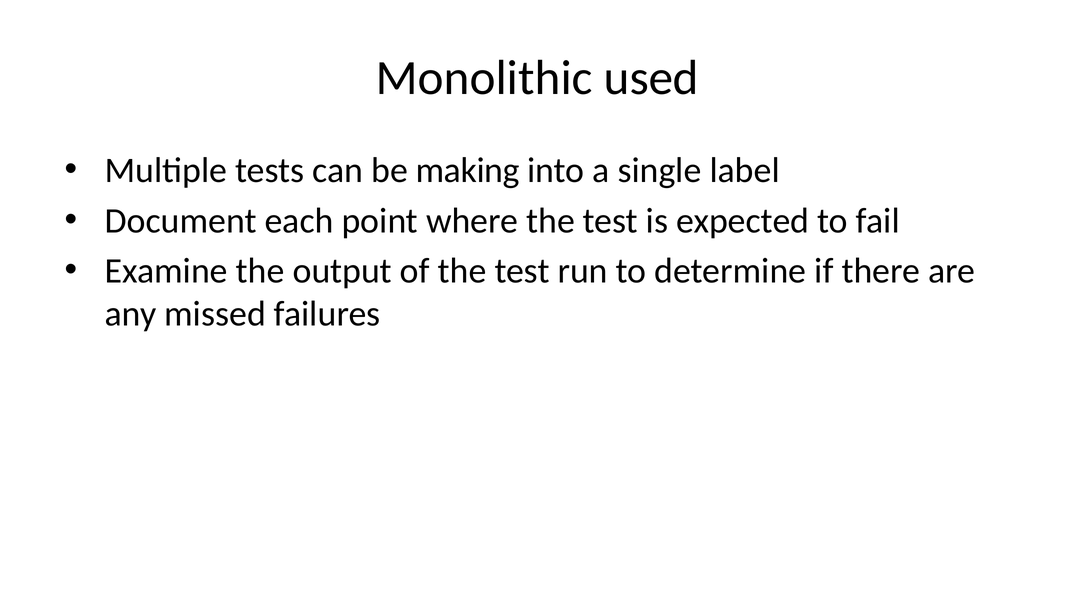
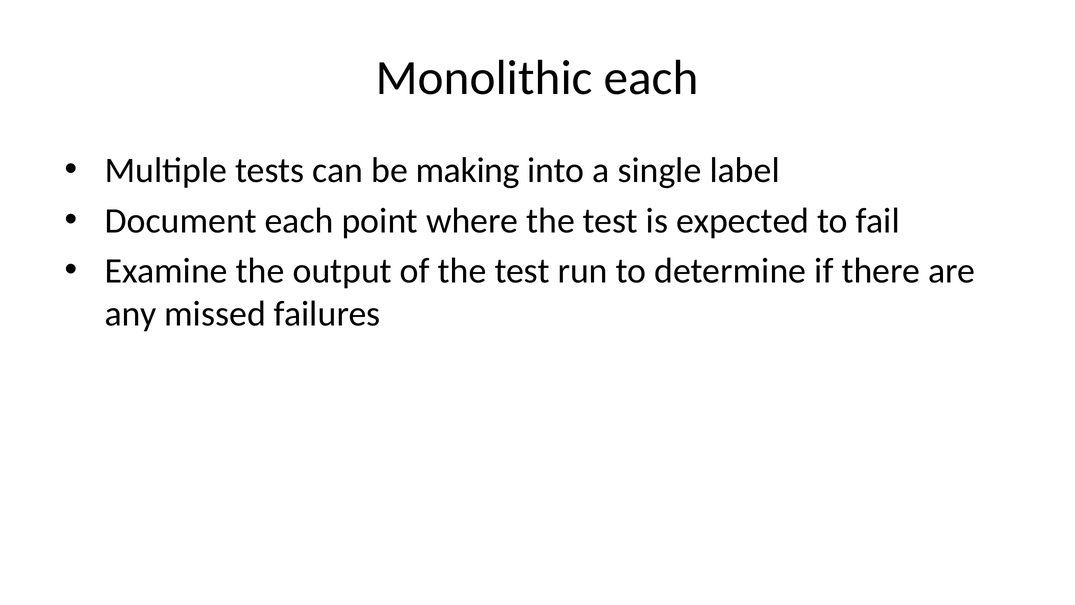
Monolithic used: used -> each
